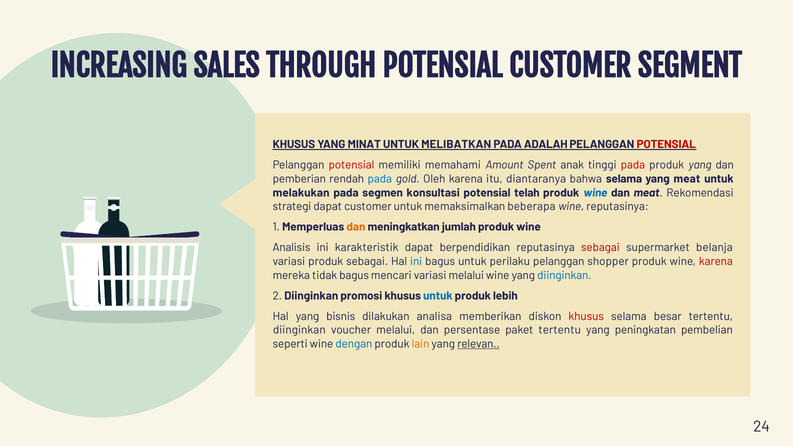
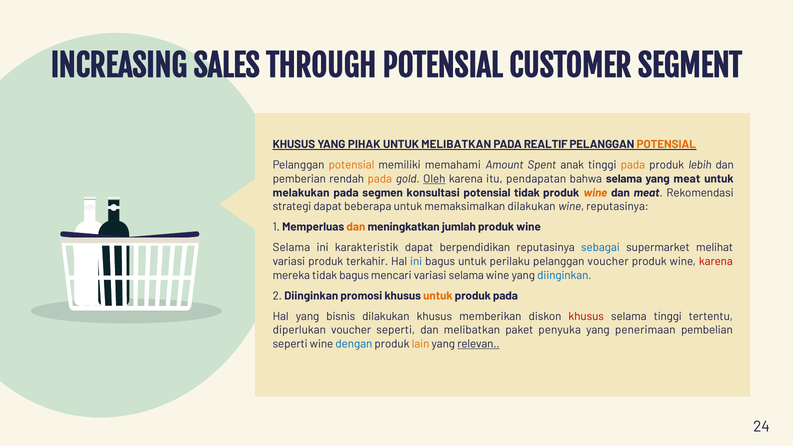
MINAT: MINAT -> PIHAK
ADALAH: ADALAH -> REALTIF
POTENSIAL at (666, 145) colour: red -> orange
potensial at (351, 165) colour: red -> orange
pada at (633, 165) colour: red -> orange
produk yang: yang -> lebih
pada at (380, 179) colour: blue -> orange
Oleh underline: none -> present
diantaranya: diantaranya -> pendapatan
potensial telah: telah -> tidak
wine at (595, 193) colour: blue -> orange
dapat customer: customer -> beberapa
memaksimalkan beberapa: beberapa -> dilakukan
Analisis at (292, 248): Analisis -> Selama
sebagai at (600, 248) colour: red -> blue
belanja: belanja -> melihat
produk sebagai: sebagai -> terkahir
pelanggan shopper: shopper -> voucher
variasi melalui: melalui -> selama
untuk at (438, 296) colour: blue -> orange
produk lebih: lebih -> pada
dilakukan analisa: analisa -> khusus
selama besar: besar -> tinggi
diinginkan at (299, 330): diinginkan -> diperlukan
voucher melalui: melalui -> seperti
dan persentase: persentase -> melibatkan
paket tertentu: tertentu -> penyuka
peningkatan: peningkatan -> penerimaan
